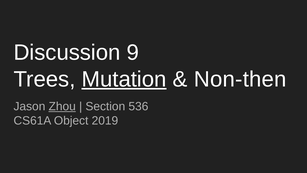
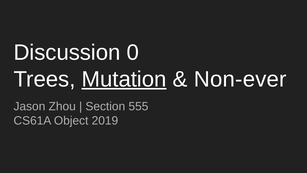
9: 9 -> 0
Non-then: Non-then -> Non-ever
Zhou underline: present -> none
536: 536 -> 555
